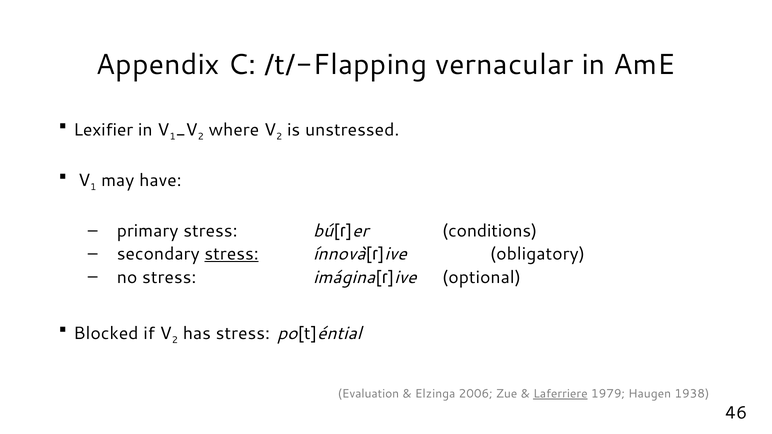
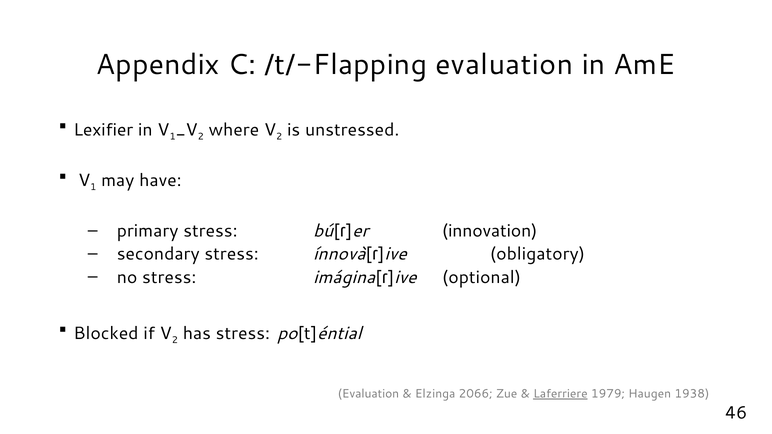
/t/-Flapping vernacular: vernacular -> evaluation
conditions: conditions -> innovation
stress at (232, 254) underline: present -> none
2006: 2006 -> 2066
